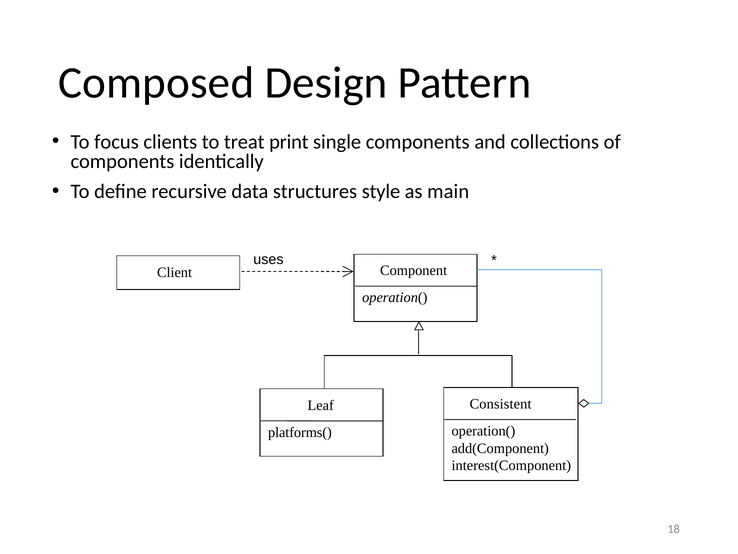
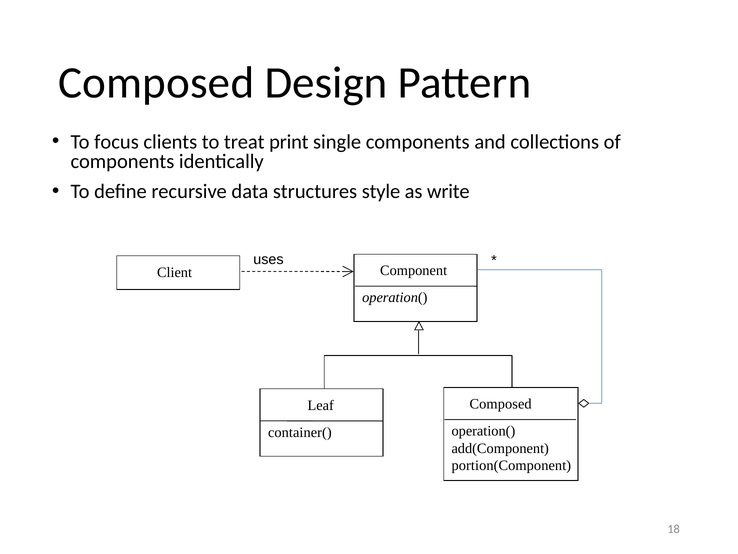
main: main -> write
Consistent at (501, 404): Consistent -> Composed
platforms(: platforms( -> container(
interest(Component: interest(Component -> portion(Component
